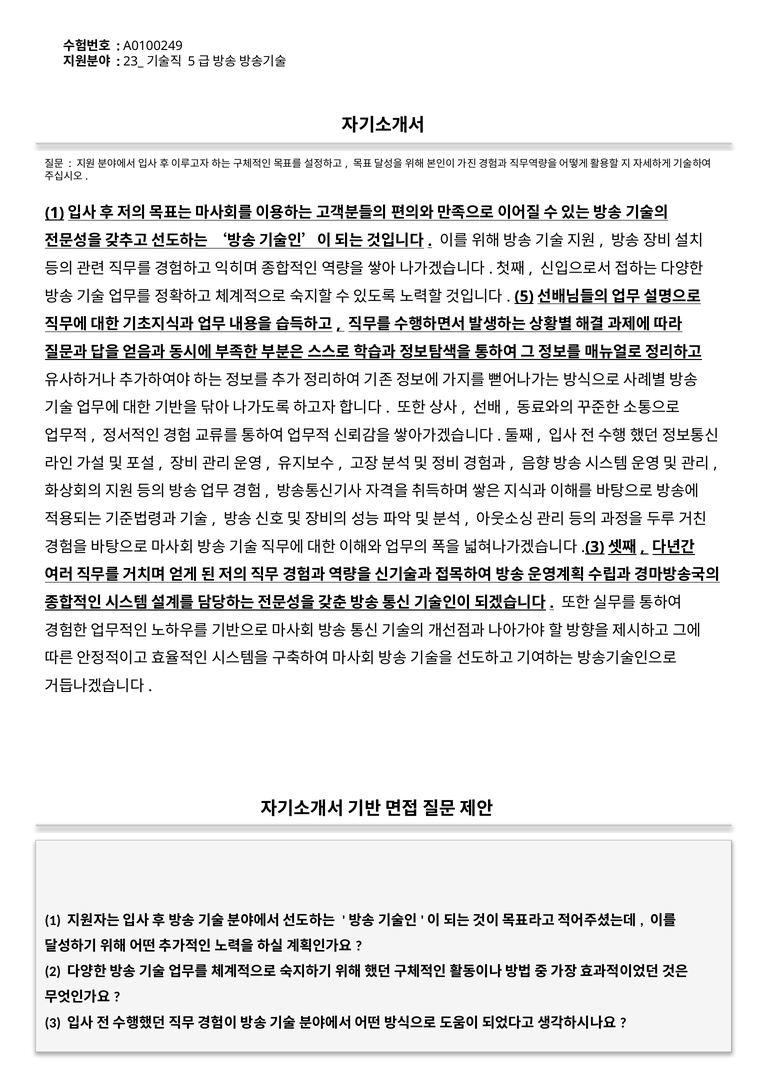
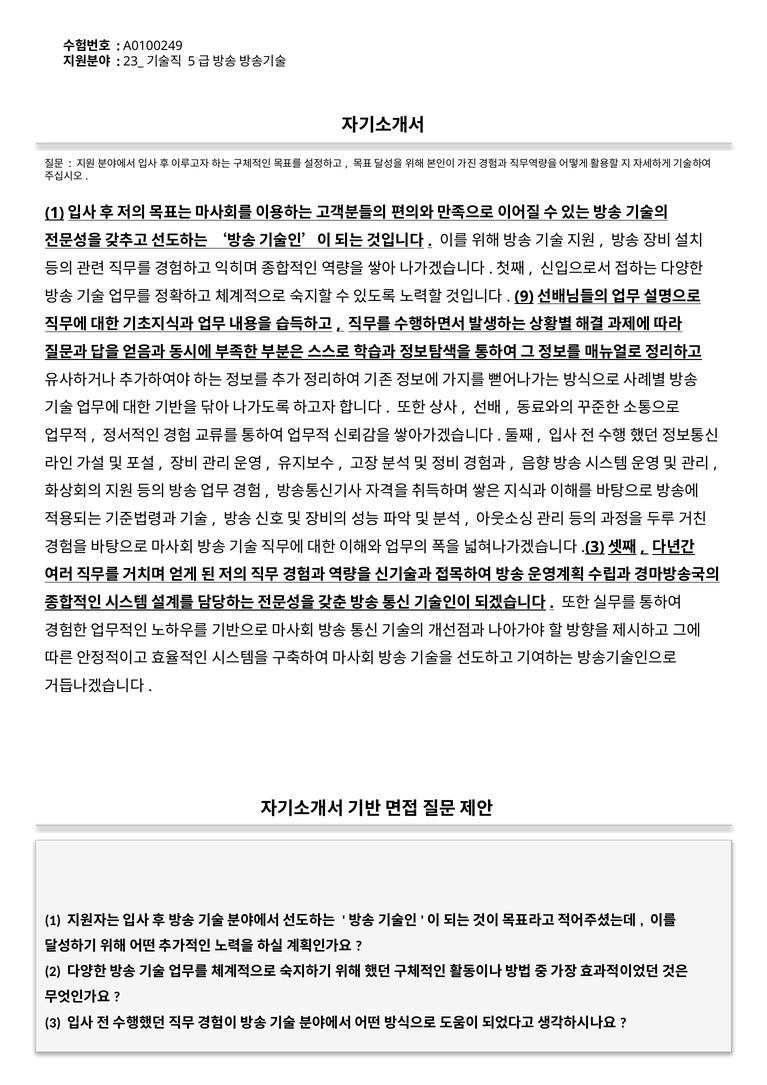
5: 5 -> 9
